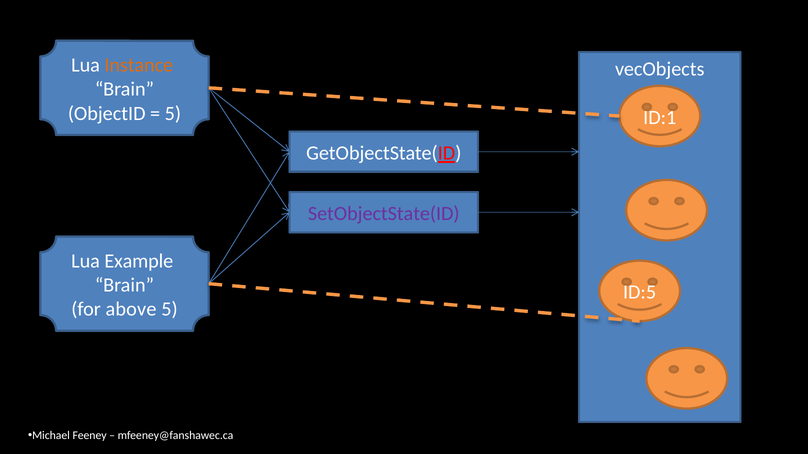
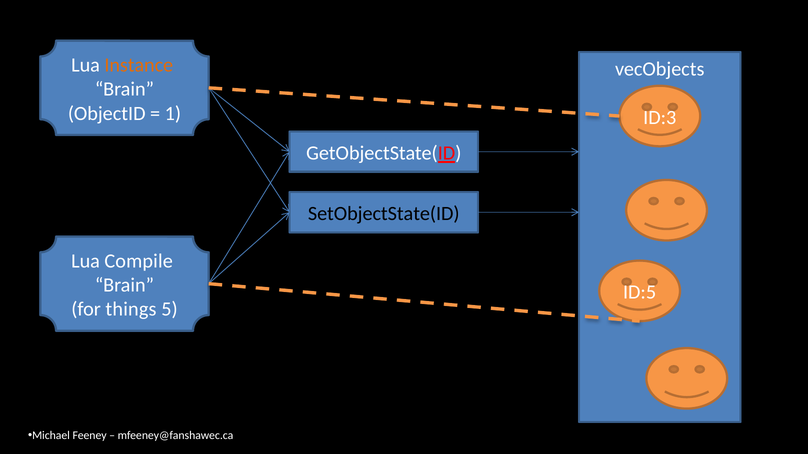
5 at (173, 114): 5 -> 1
ID:1: ID:1 -> ID:3
SetObjectState(ID colour: purple -> black
Example: Example -> Compile
above: above -> things
